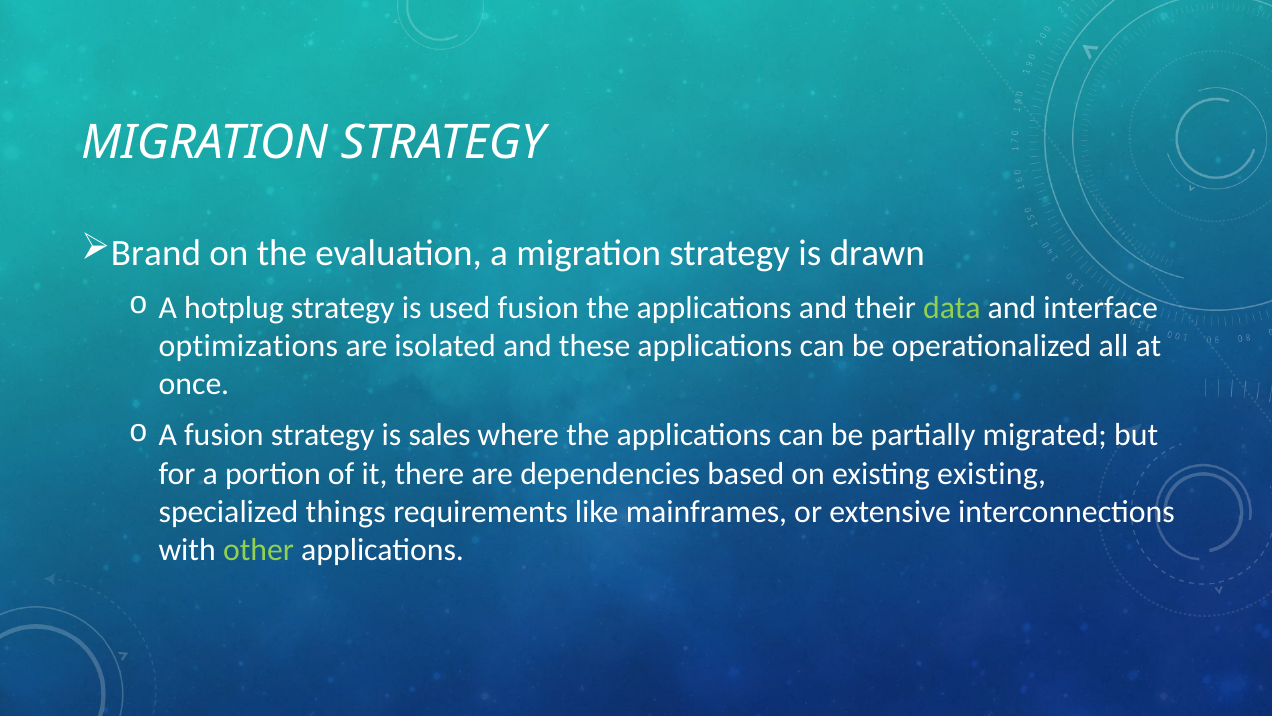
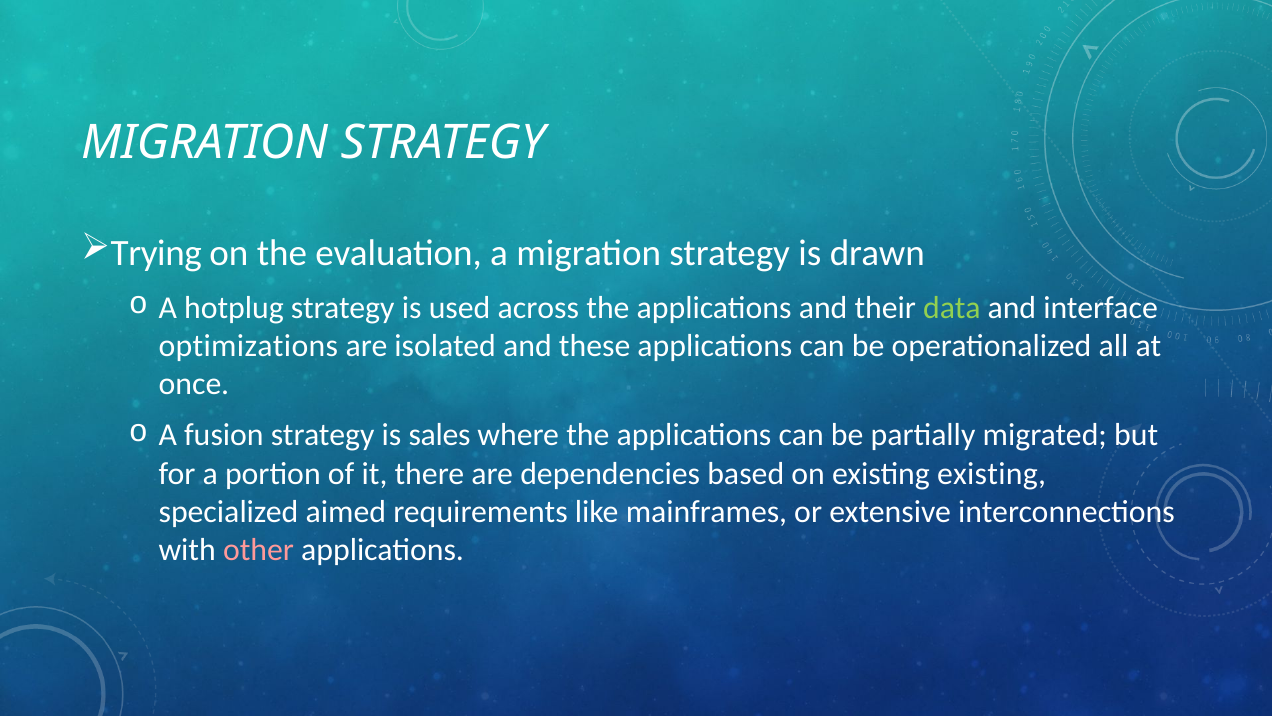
Brand: Brand -> Trying
used fusion: fusion -> across
things: things -> aimed
other colour: light green -> pink
